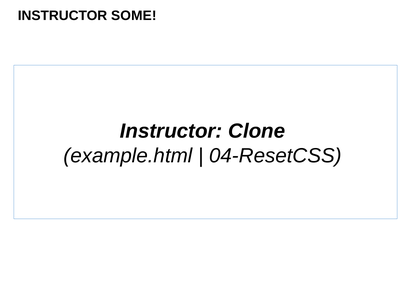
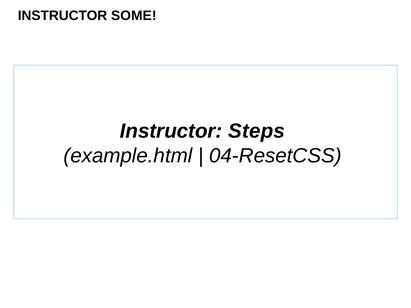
Clone: Clone -> Steps
